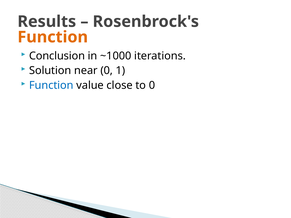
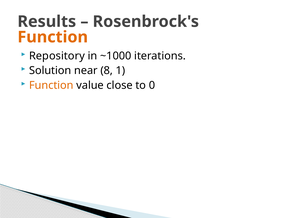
Conclusion: Conclusion -> Repository
near 0: 0 -> 8
Function at (51, 85) colour: blue -> orange
